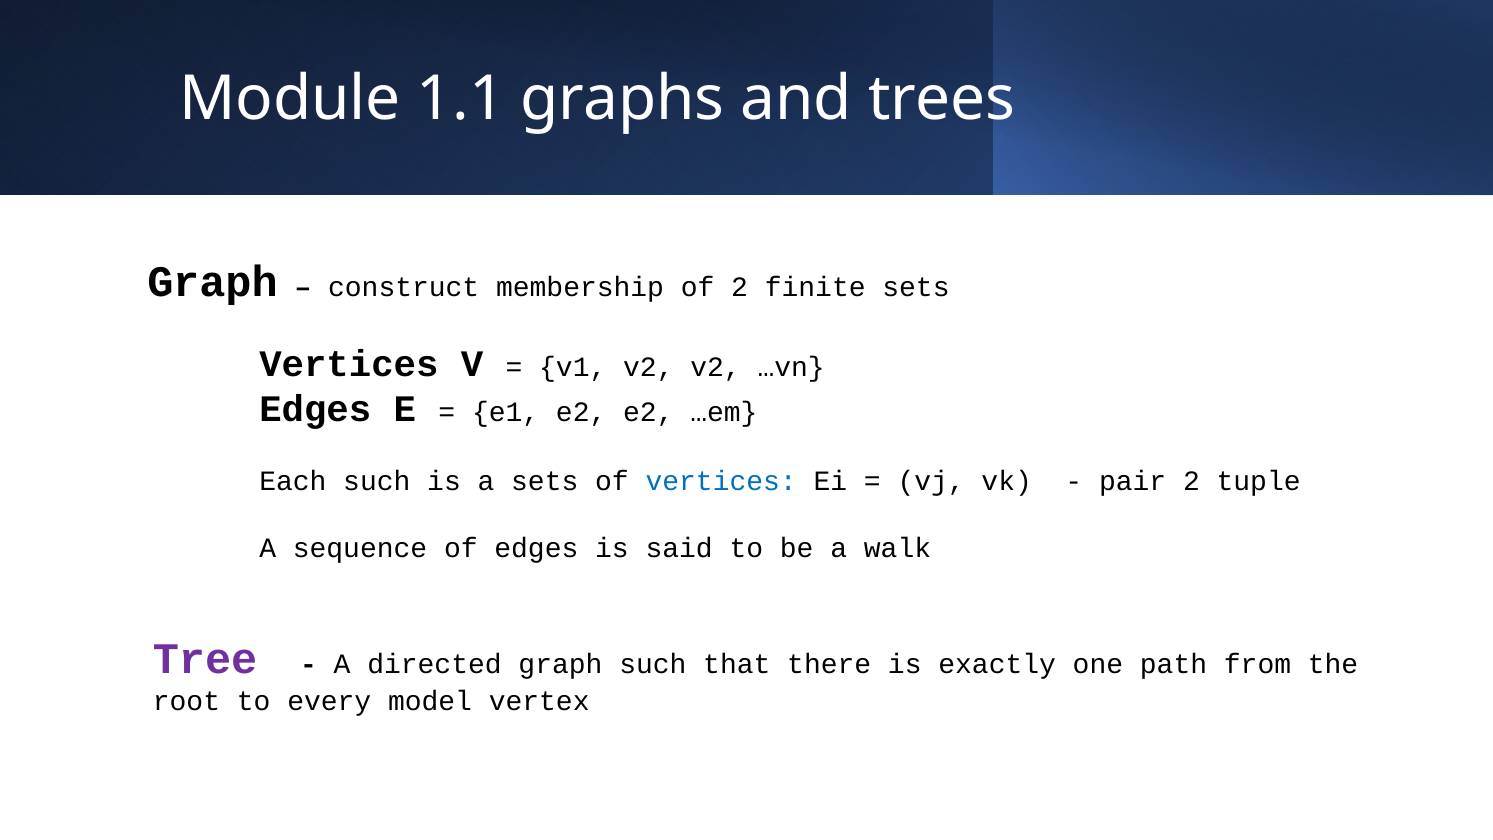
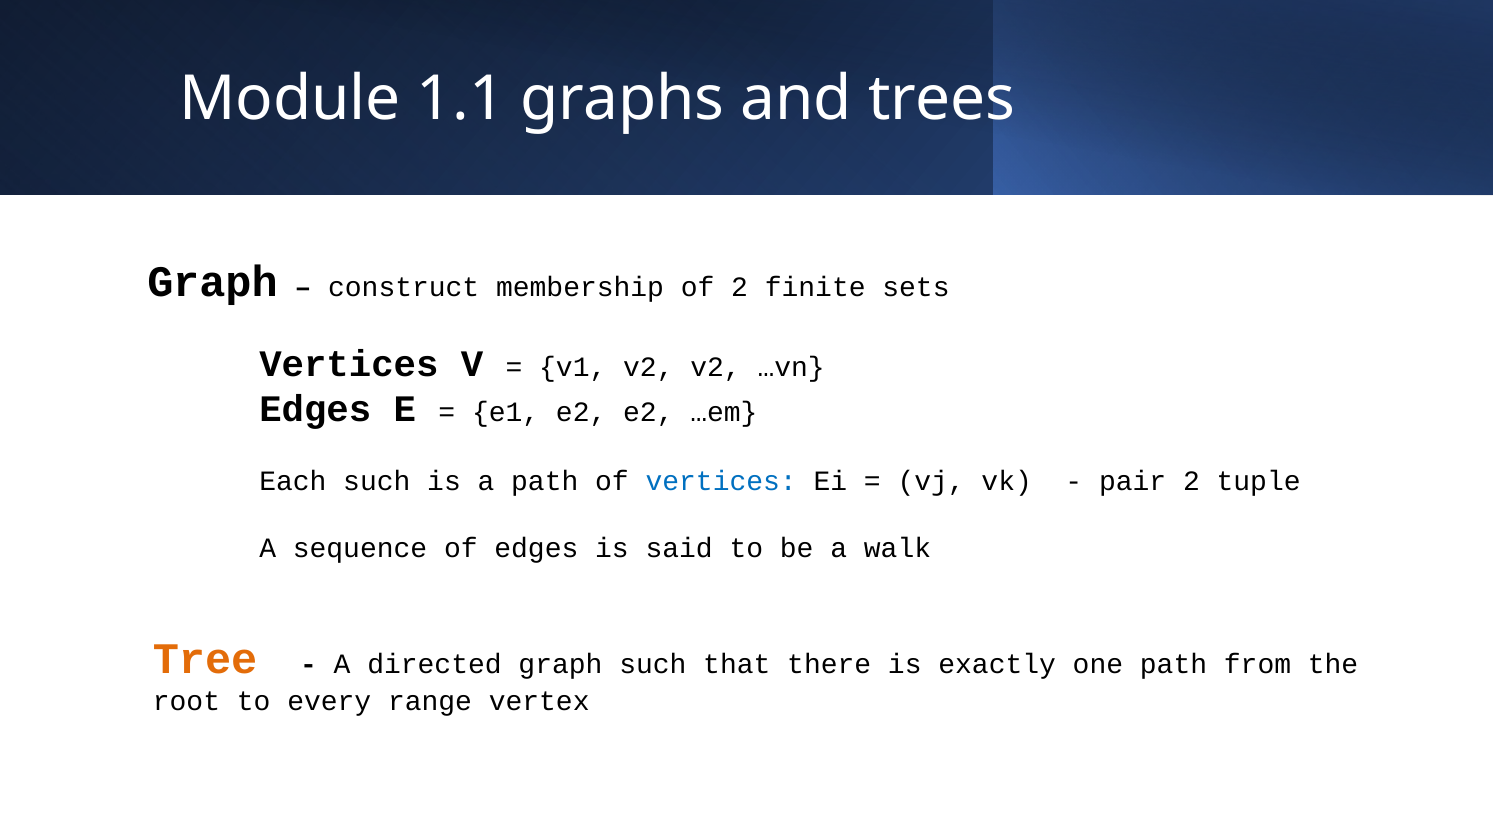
a sets: sets -> path
Tree colour: purple -> orange
model: model -> range
